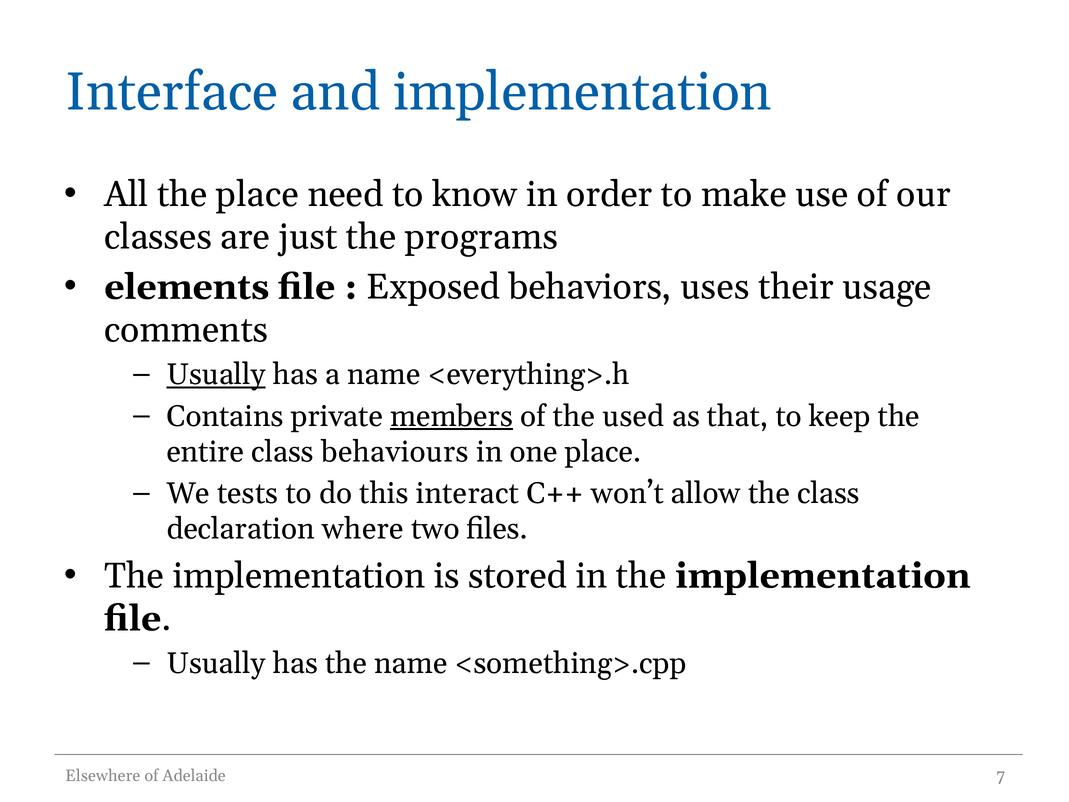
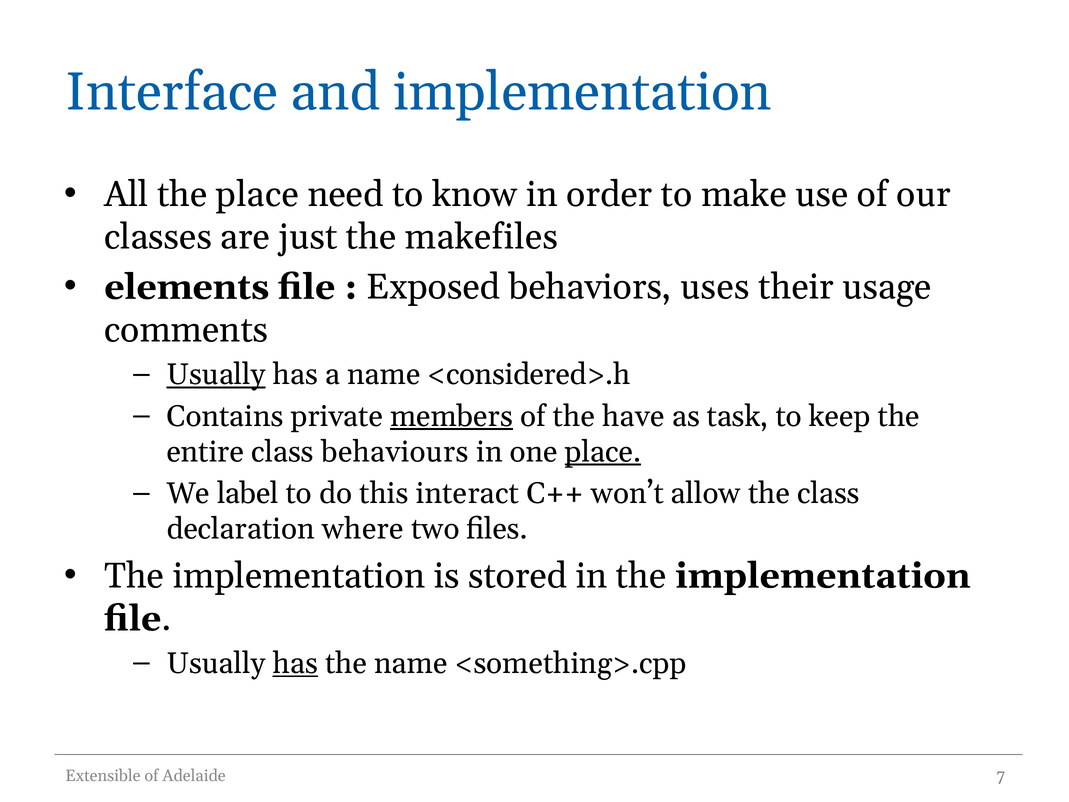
programs: programs -> makefiles
<everything>.h: <everything>.h -> <considered>.h
used: used -> have
that: that -> task
place at (603, 452) underline: none -> present
tests: tests -> label
has at (295, 663) underline: none -> present
Elsewhere: Elsewhere -> Extensible
